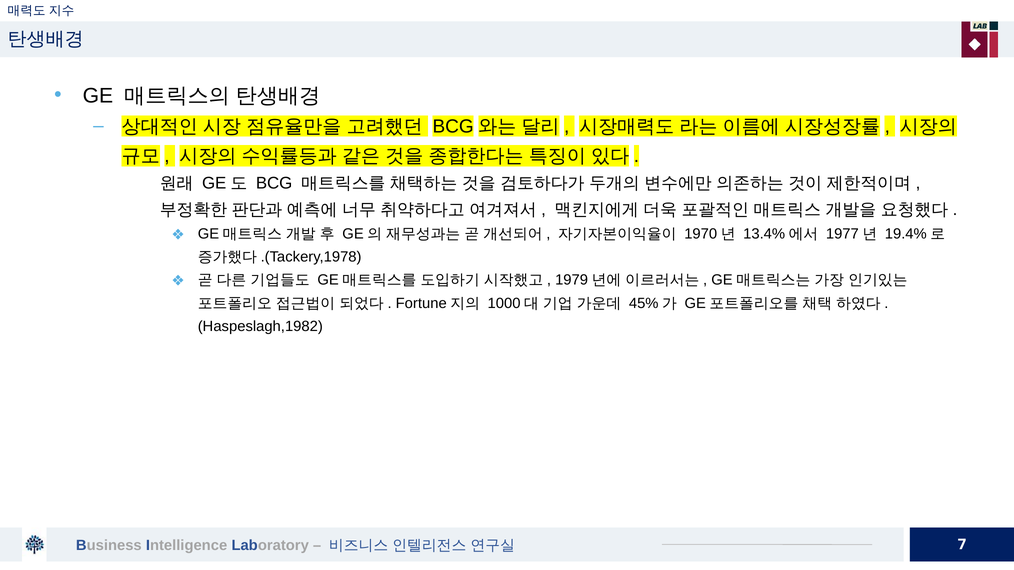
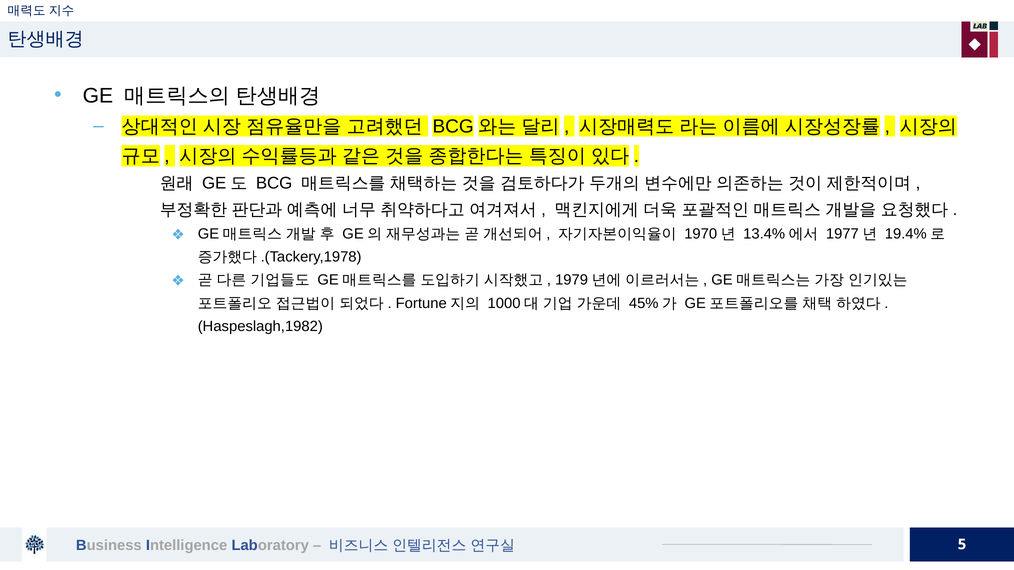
7: 7 -> 5
